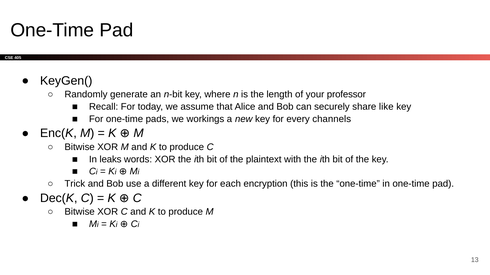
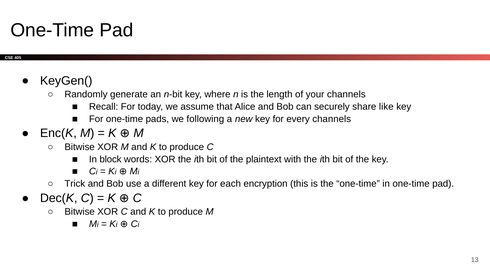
your professor: professor -> channels
workings: workings -> following
leaks: leaks -> block
